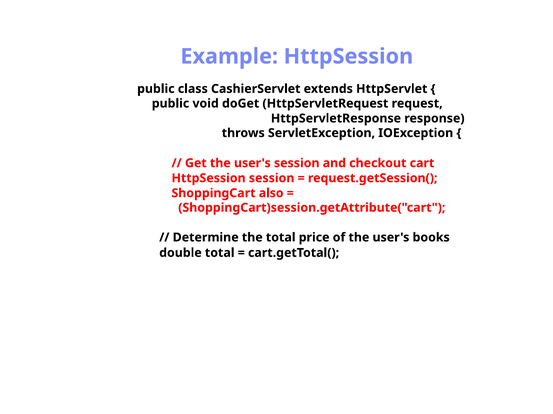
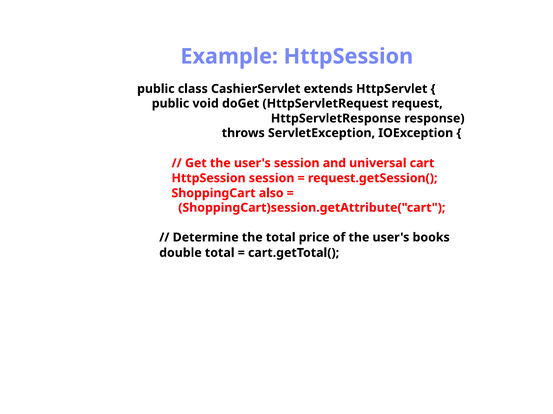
checkout: checkout -> universal
